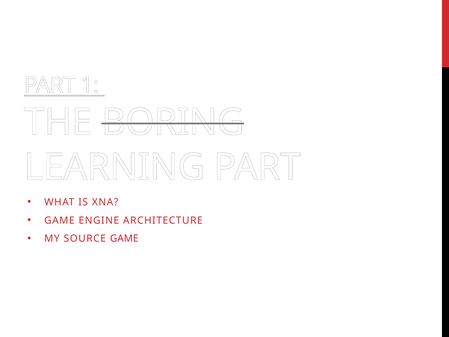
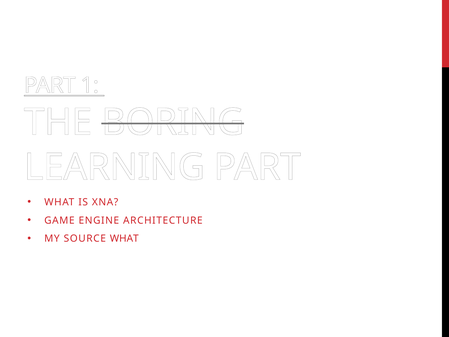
SOURCE GAME: GAME -> WHAT
